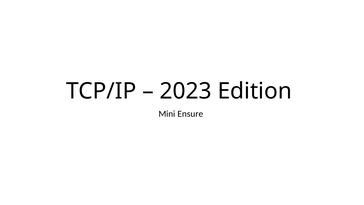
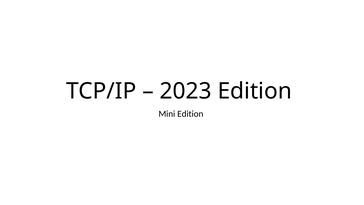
Mini Ensure: Ensure -> Edition
